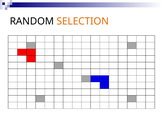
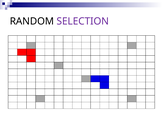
SELECTION colour: orange -> purple
